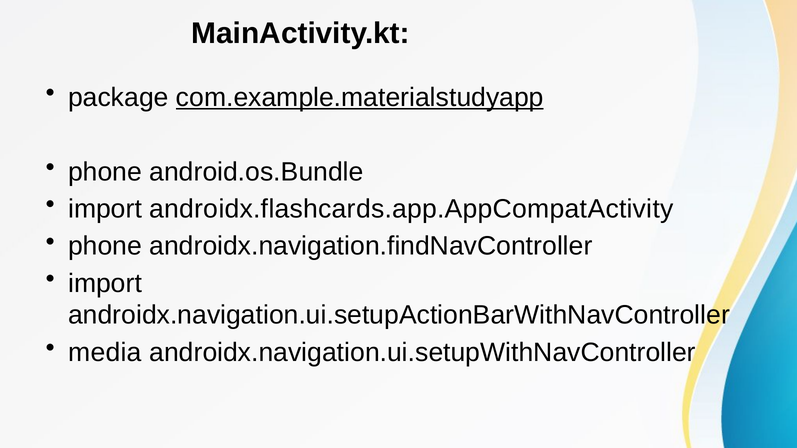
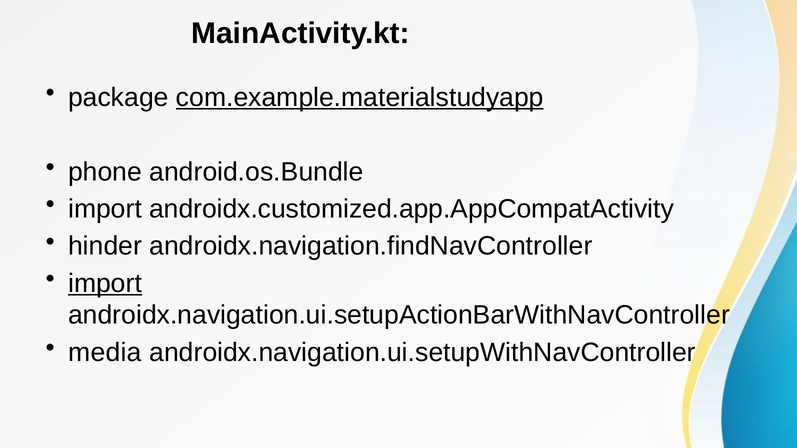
androidx.flashcards.app.AppCompatActivity: androidx.flashcards.app.AppCompatActivity -> androidx.customized.app.AppCompatActivity
phone at (105, 246): phone -> hinder
import at (105, 284) underline: none -> present
